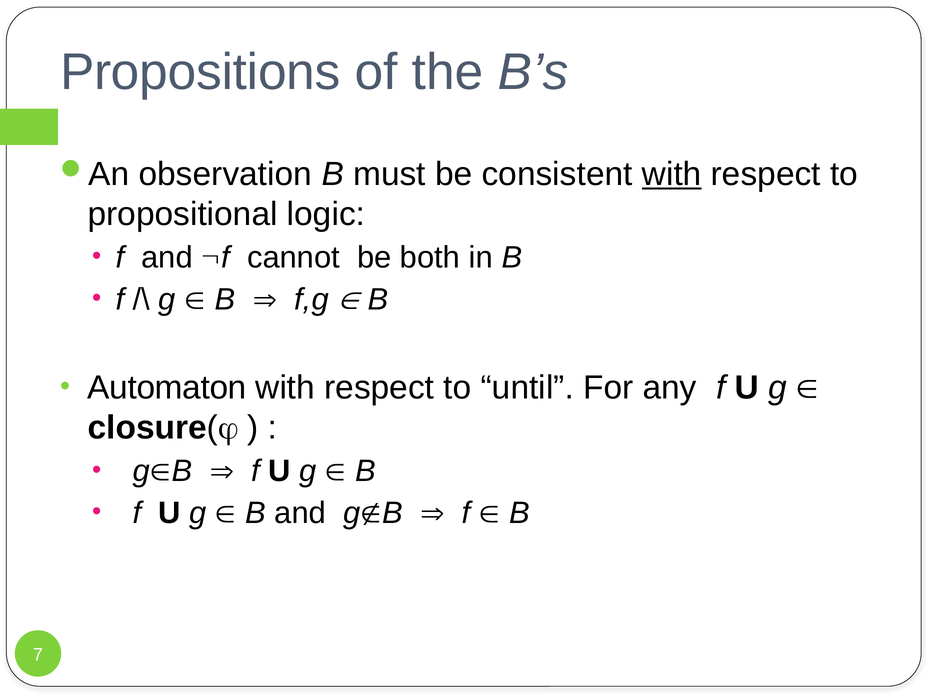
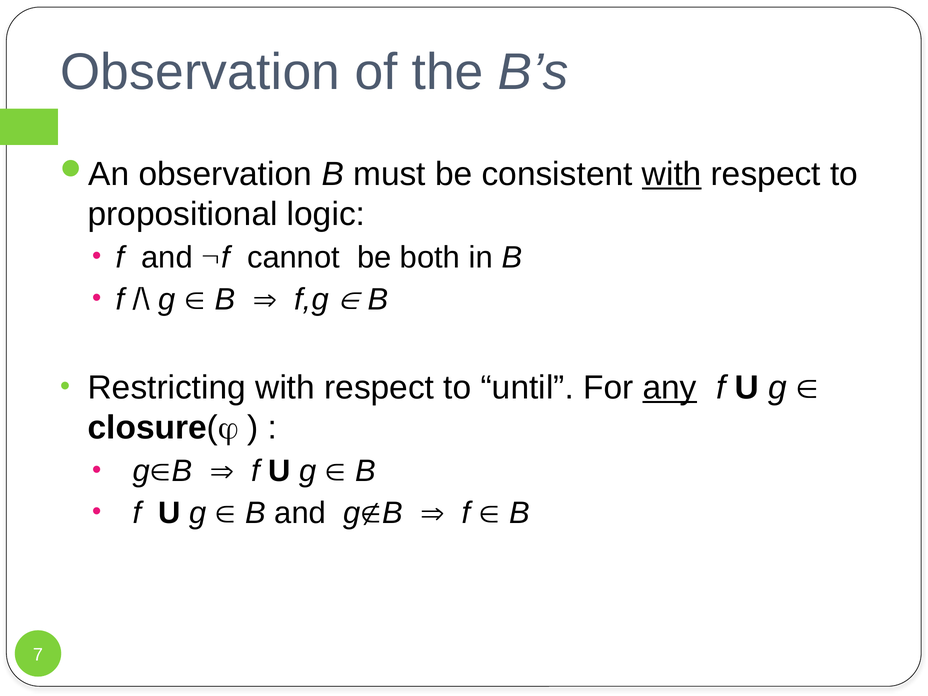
Propositions at (200, 72): Propositions -> Observation
Automaton: Automaton -> Restricting
any underline: none -> present
